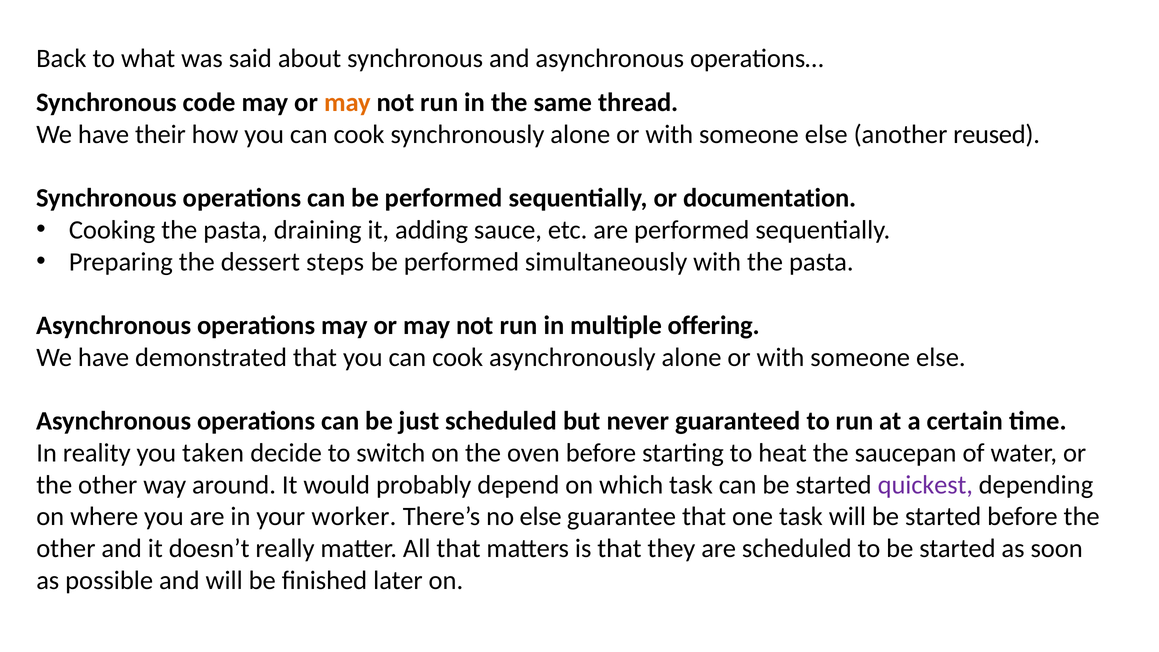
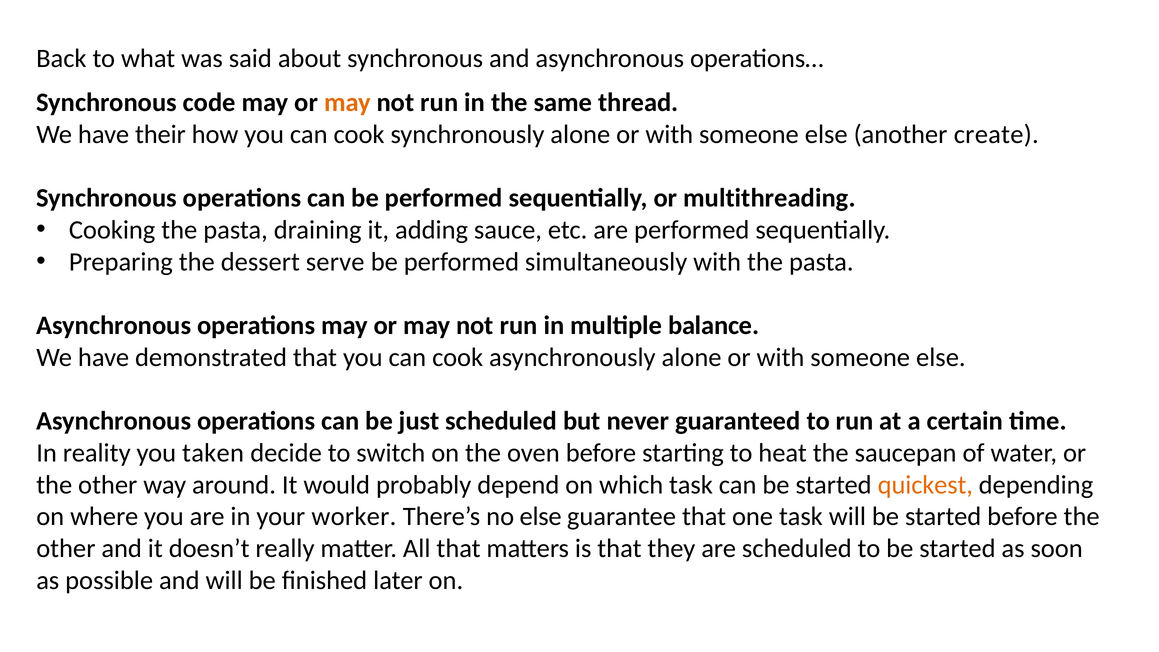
reused: reused -> create
documentation: documentation -> multithreading
steps: steps -> serve
offering: offering -> balance
quickest colour: purple -> orange
